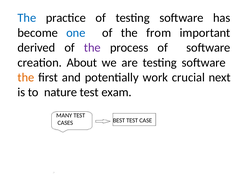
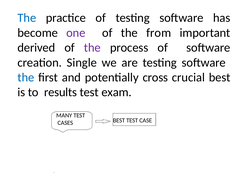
one colour: blue -> purple
About: About -> Single
the at (26, 77) colour: orange -> blue
work: work -> cross
crucial next: next -> best
nature: nature -> results
